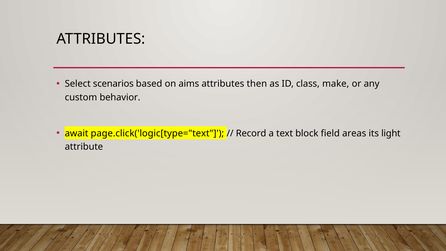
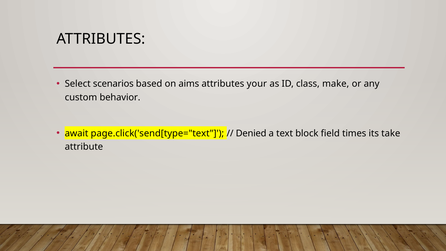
then: then -> your
page.click('logic[type="text: page.click('logic[type="text -> page.click('send[type="text
Record: Record -> Denied
areas: areas -> times
light: light -> take
